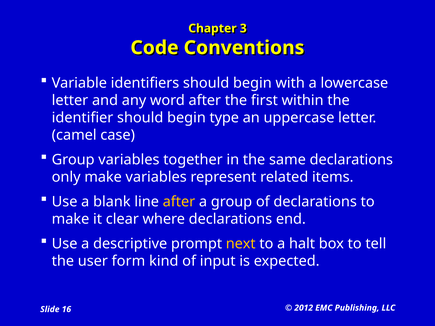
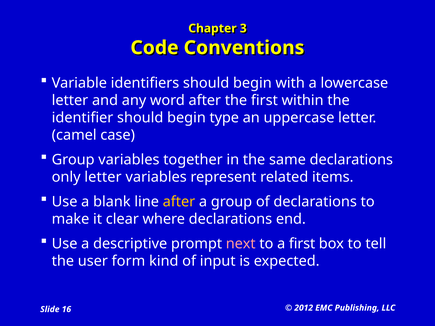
only make: make -> letter
next colour: yellow -> pink
a halt: halt -> first
